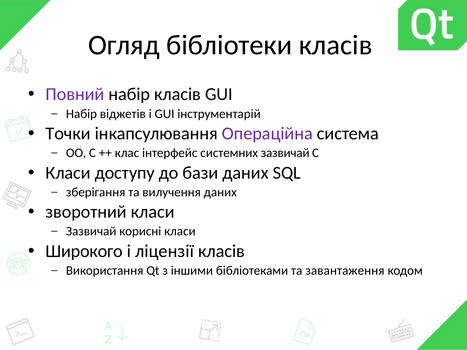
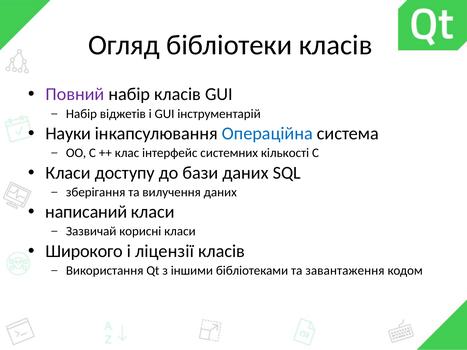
Точки: Точки -> Науки
Операційна colour: purple -> blue
системних зазвичай: зазвичай -> кількості
зворотний: зворотний -> написаний
